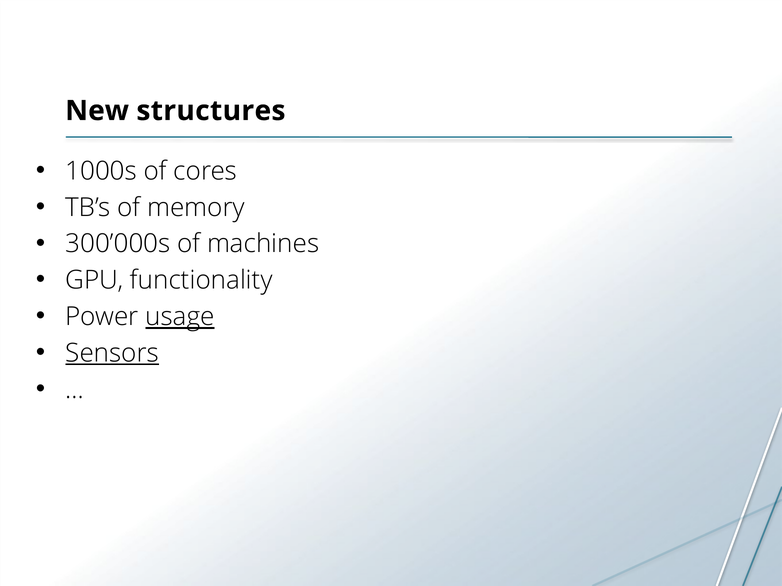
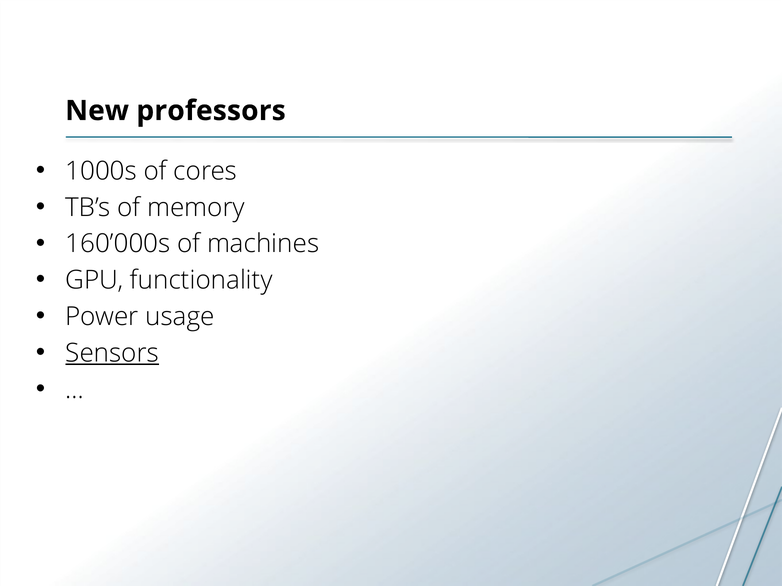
structures: structures -> professors
300’000s: 300’000s -> 160’000s
usage underline: present -> none
